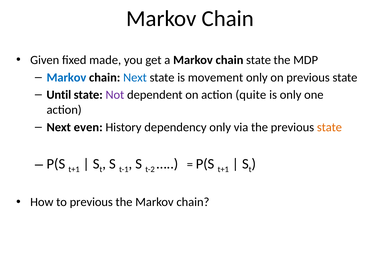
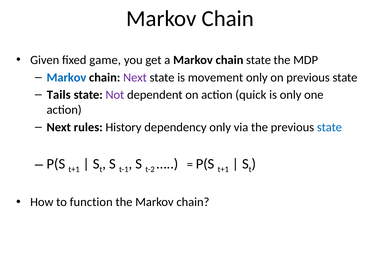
made: made -> game
Next at (135, 78) colour: blue -> purple
Until: Until -> Tails
quite: quite -> quick
even: even -> rules
state at (329, 127) colour: orange -> blue
to previous: previous -> function
